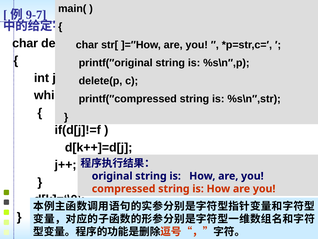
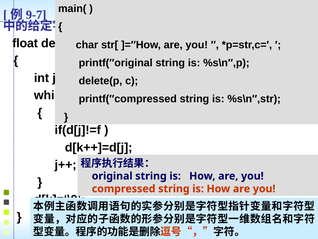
char at (25, 43): char -> float
